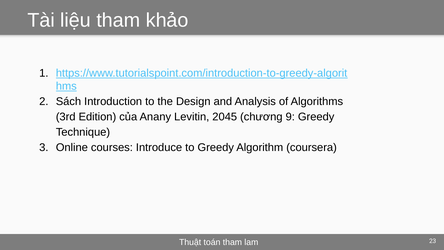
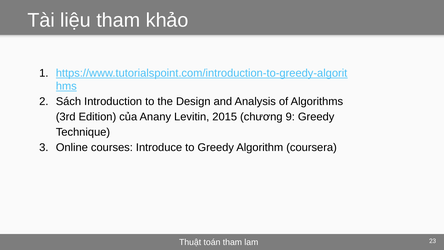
2045: 2045 -> 2015
